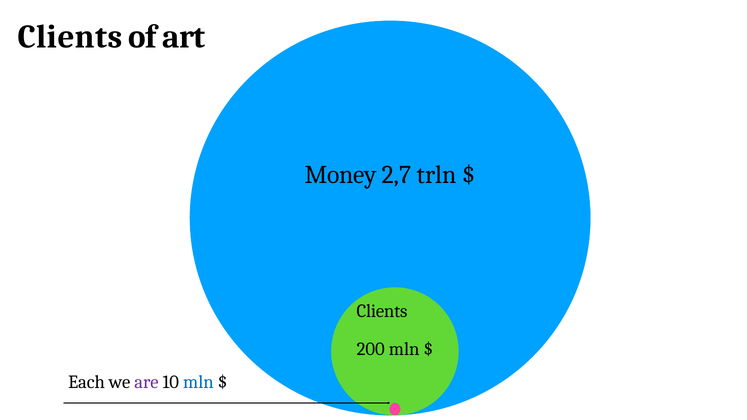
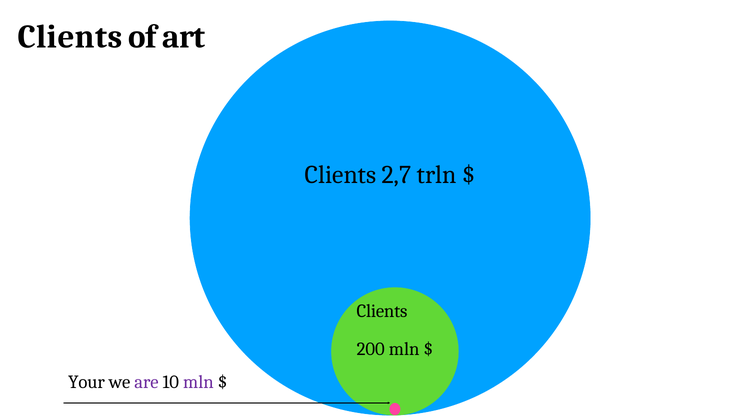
Money at (341, 175): Money -> Clients
Each: Each -> Your
mln at (198, 382) colour: blue -> purple
